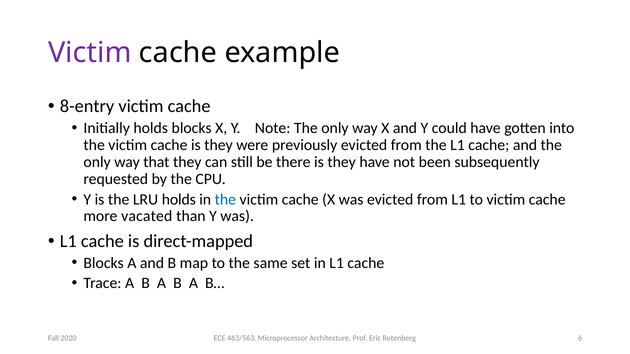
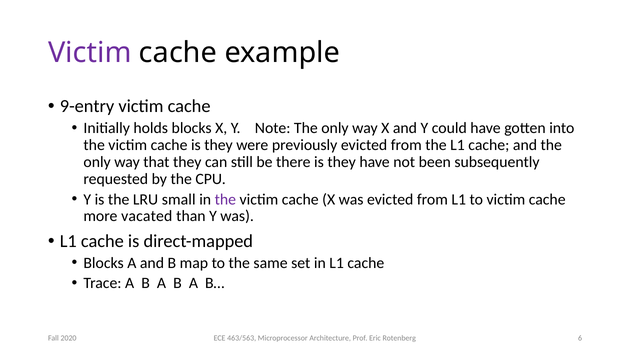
8-entry: 8-entry -> 9-entry
LRU holds: holds -> small
the at (225, 200) colour: blue -> purple
